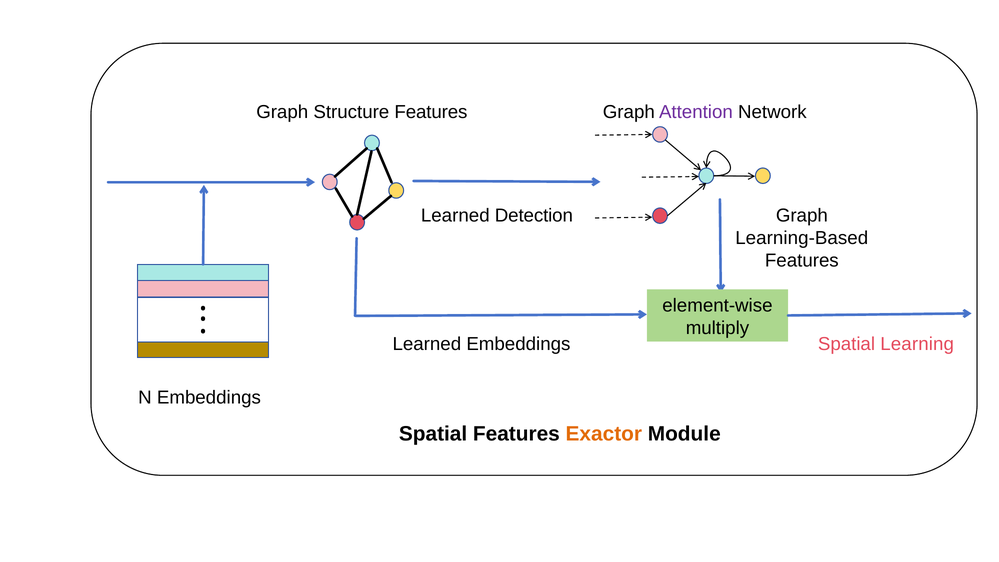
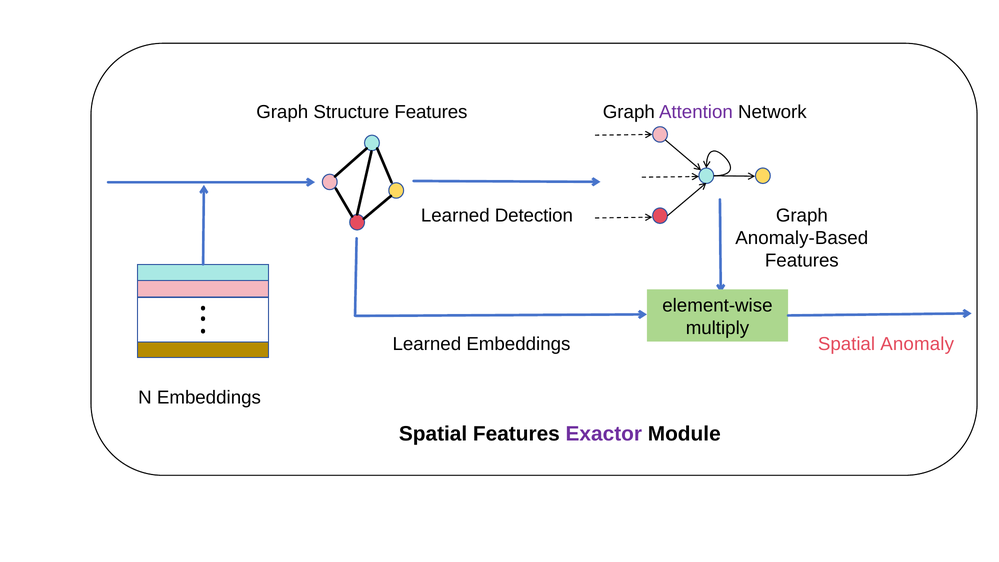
Learning-Based: Learning-Based -> Anomaly-Based
Learning: Learning -> Anomaly
Exactor colour: orange -> purple
